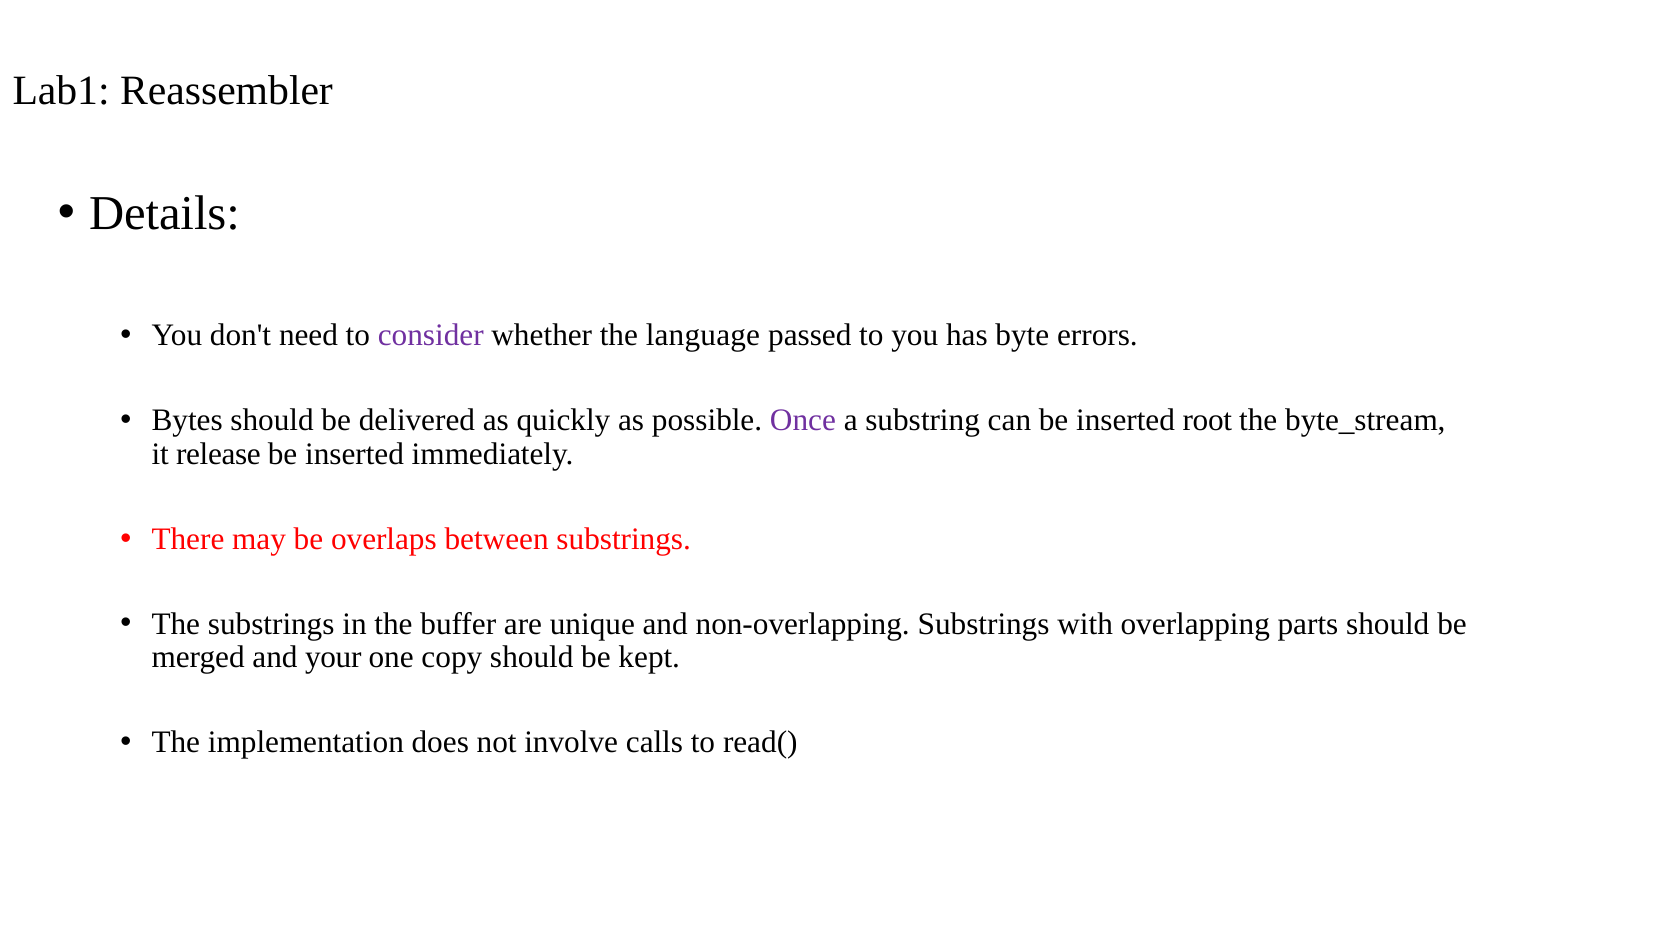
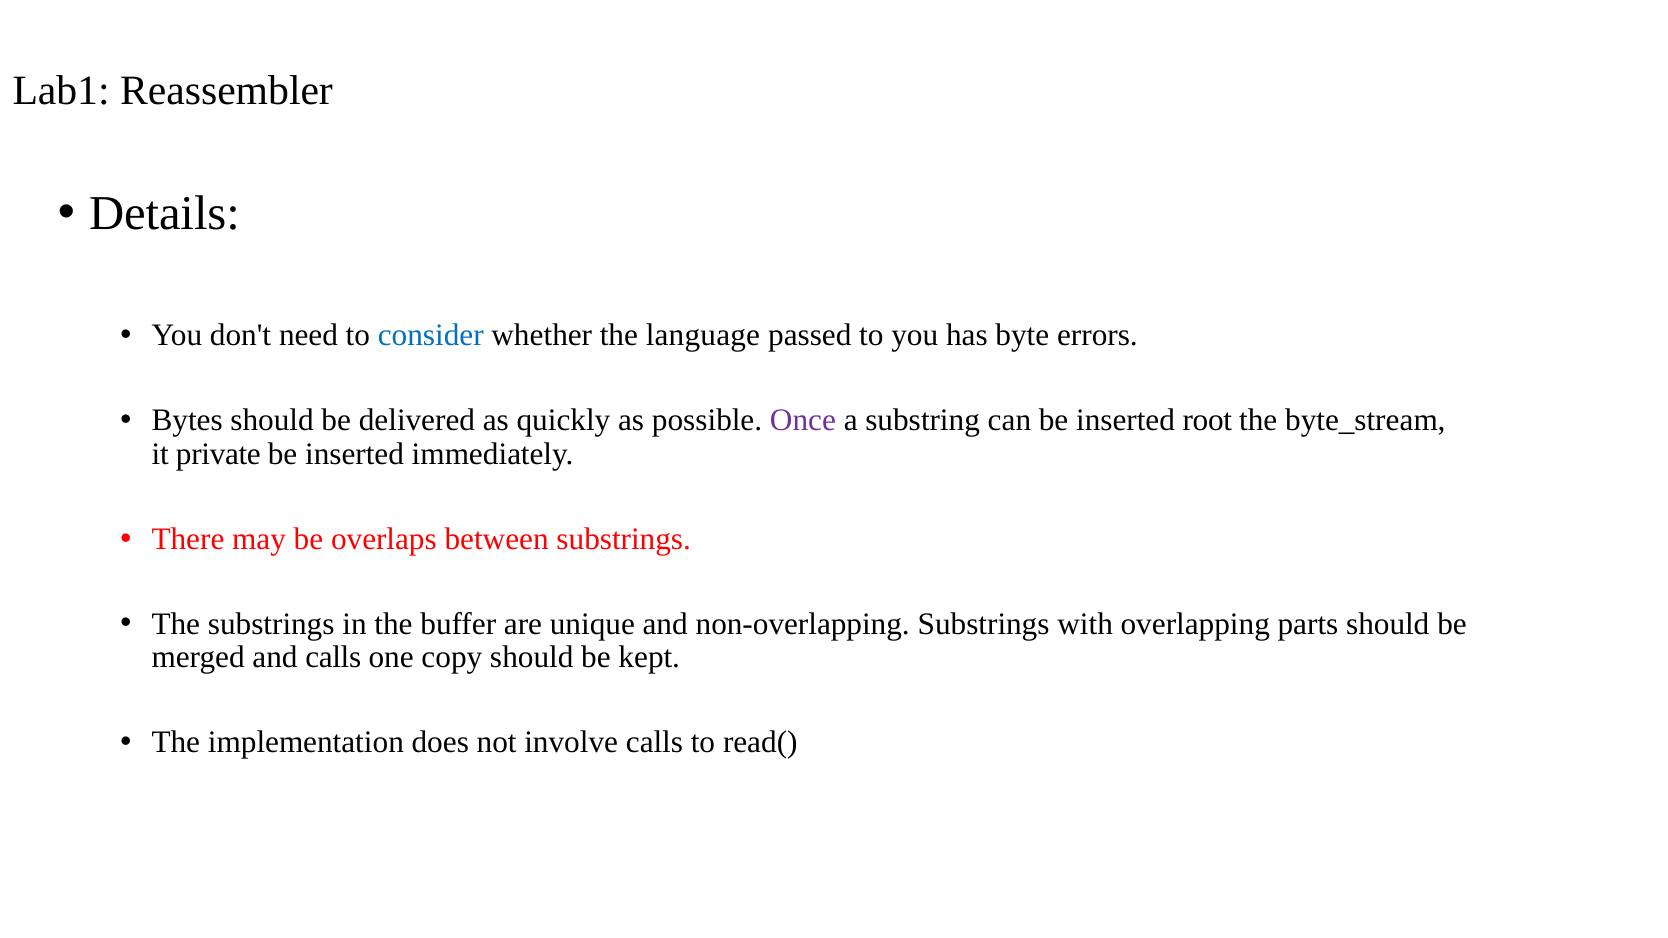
consider colour: purple -> blue
release: release -> private
and your: your -> calls
